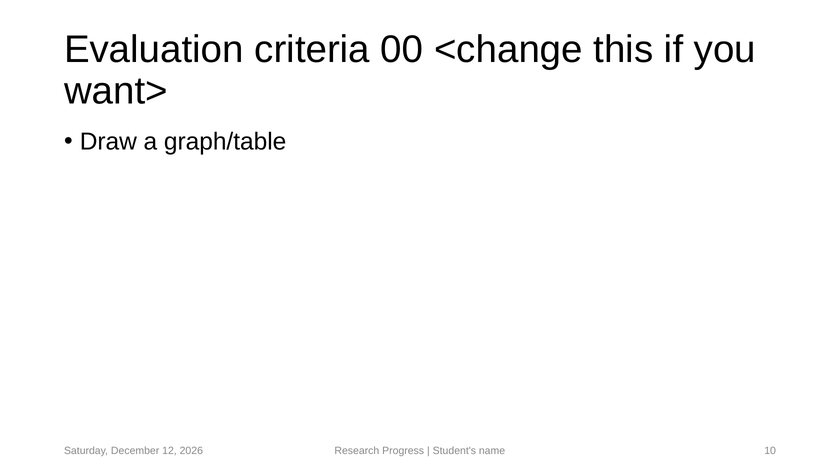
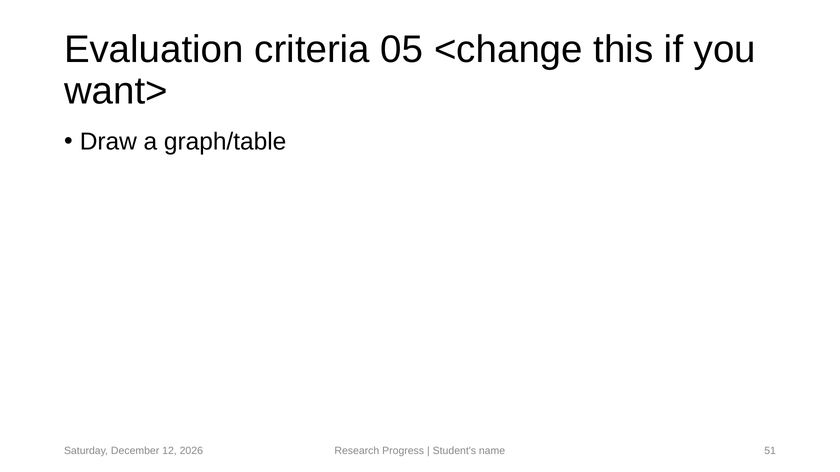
00: 00 -> 05
10: 10 -> 51
